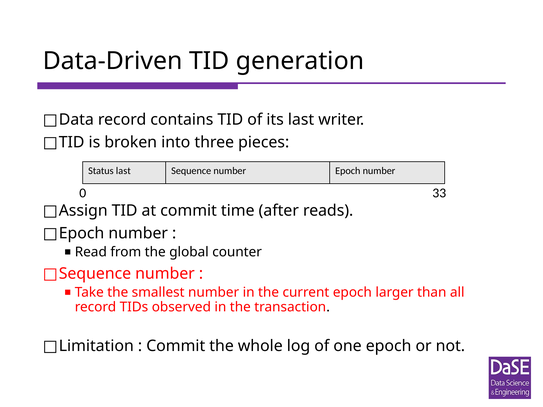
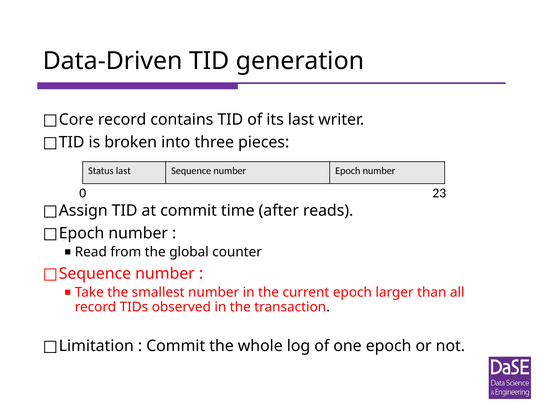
Data: Data -> Core
33: 33 -> 23
